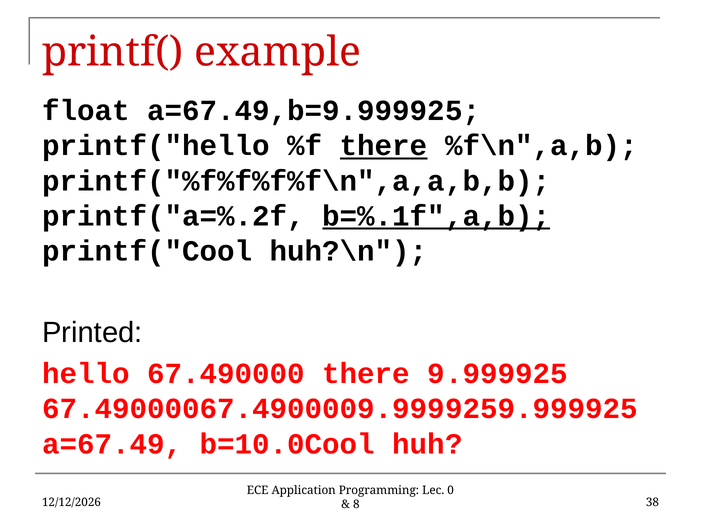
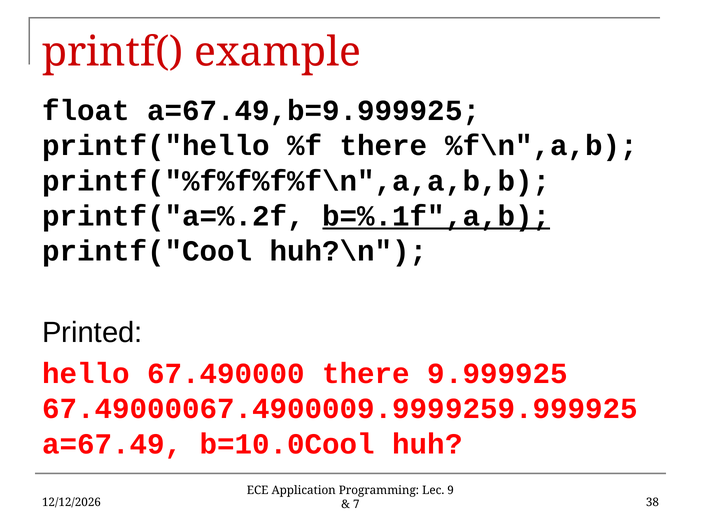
there at (384, 146) underline: present -> none
0: 0 -> 9
8: 8 -> 7
